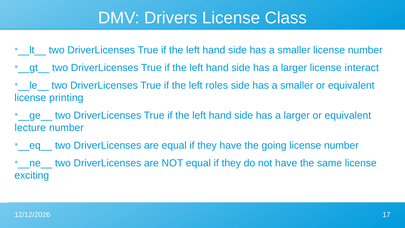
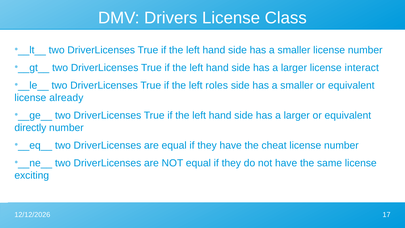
printing: printing -> already
lecture: lecture -> directly
going: going -> cheat
